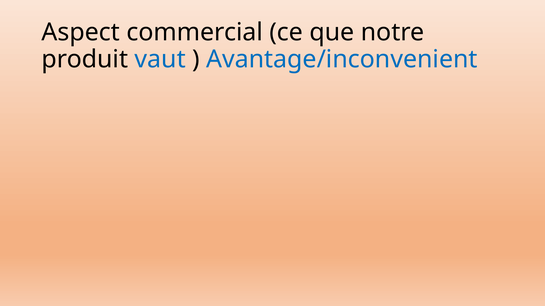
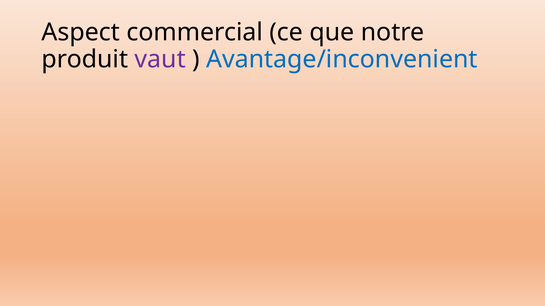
vaut colour: blue -> purple
